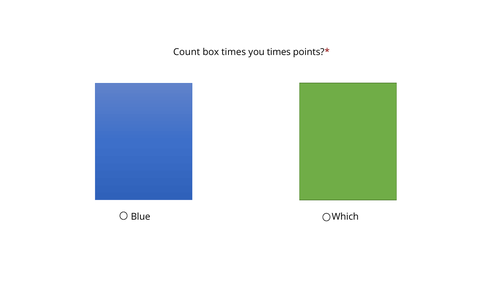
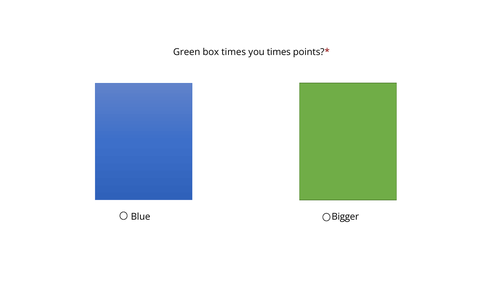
Count: Count -> Green
Which: Which -> Bigger
